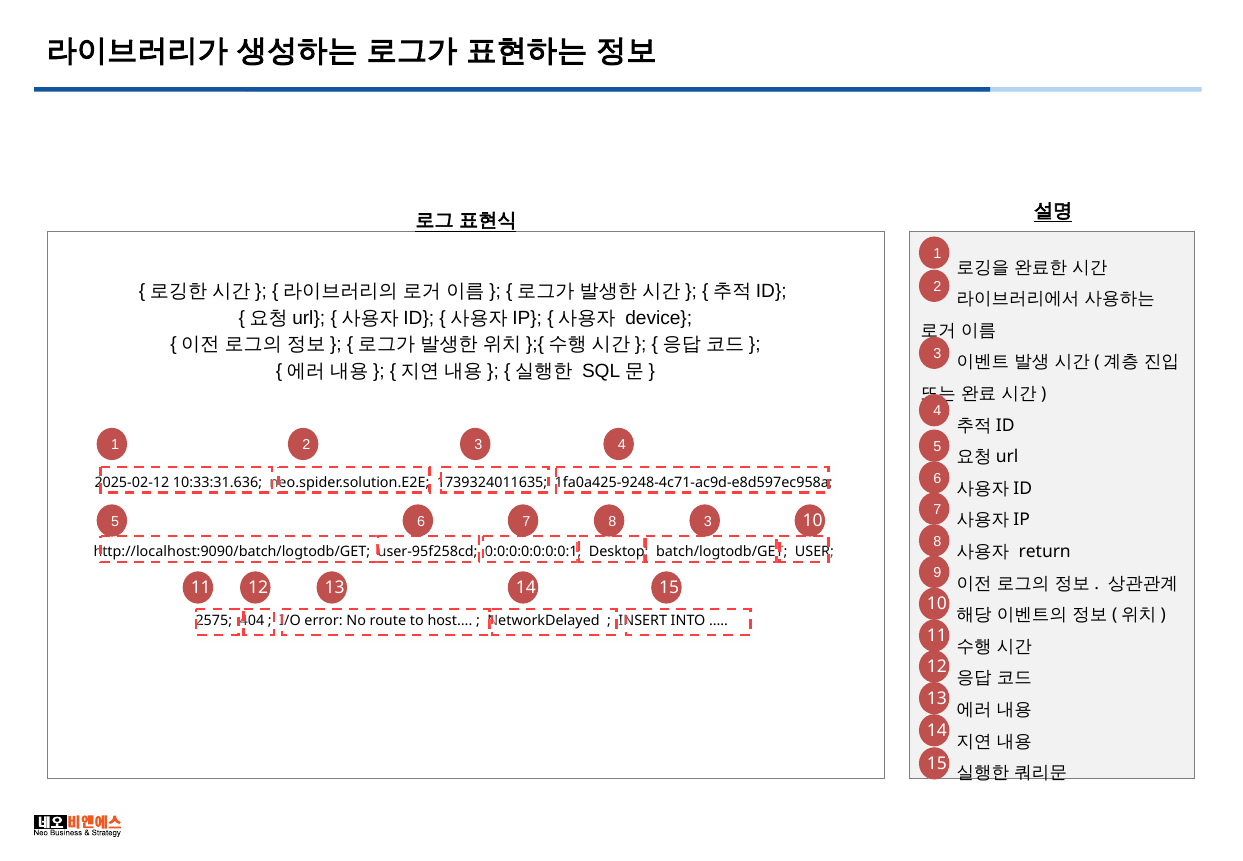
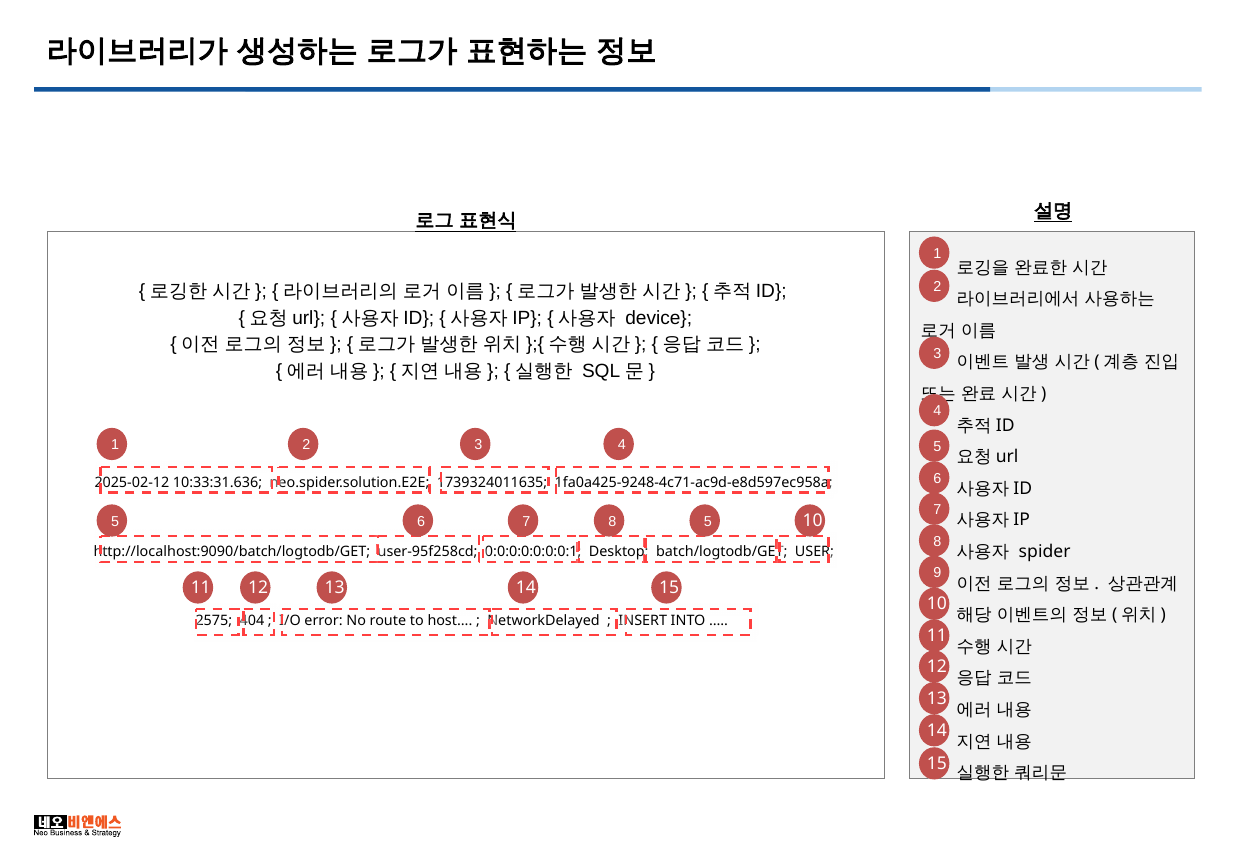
8 3: 3 -> 5
return: return -> spider
